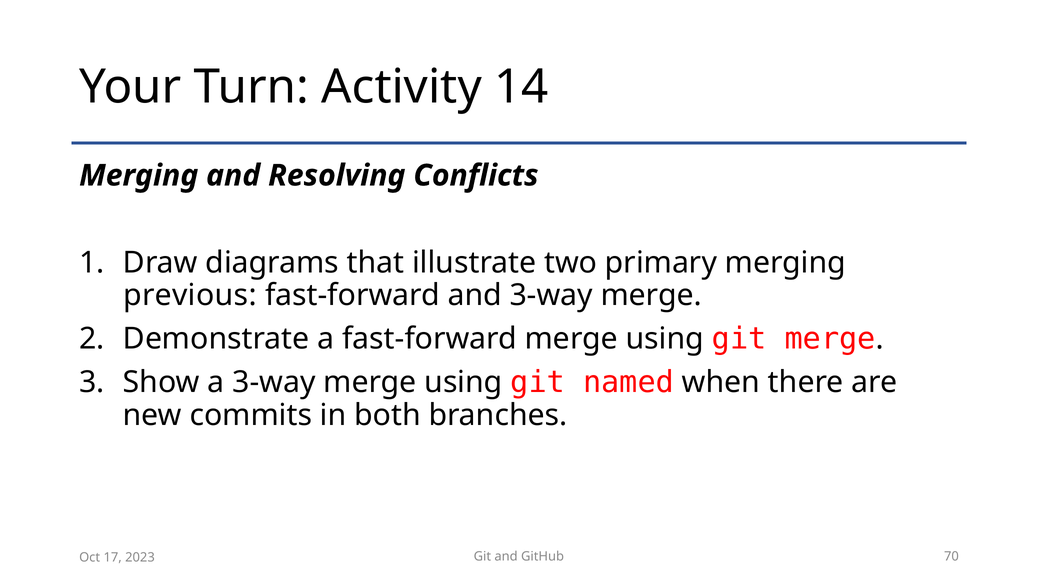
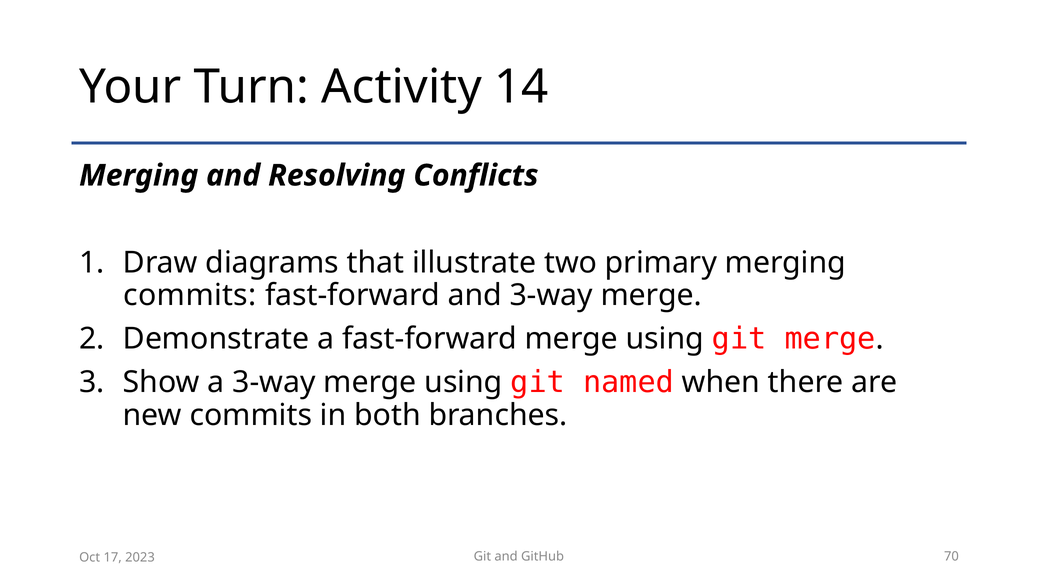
previous at (190, 295): previous -> commits
